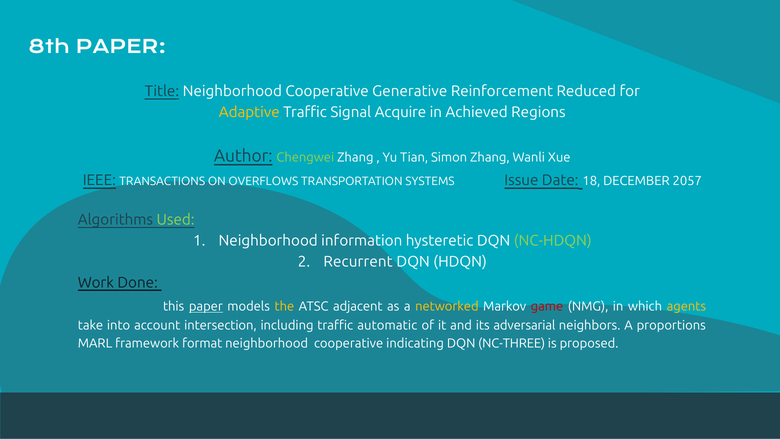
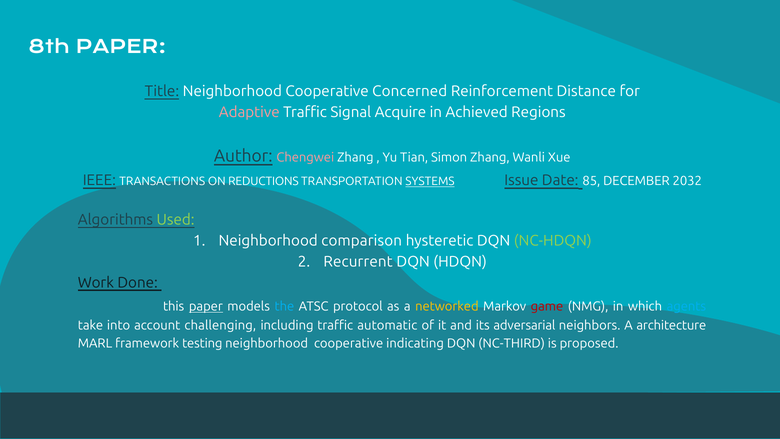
Generative: Generative -> Concerned
Reduced: Reduced -> Distance
Adaptive colour: yellow -> pink
Chengwei colour: light green -> pink
OVERFLOWS: OVERFLOWS -> REDUCTIONS
SYSTEMS underline: none -> present
18: 18 -> 85
2057: 2057 -> 2032
information: information -> comparison
the colour: yellow -> light blue
adjacent: adjacent -> protocol
agents colour: yellow -> light blue
intersection: intersection -> challenging
proportions: proportions -> architecture
format: format -> testing
NC-THREE: NC-THREE -> NC-THIRD
